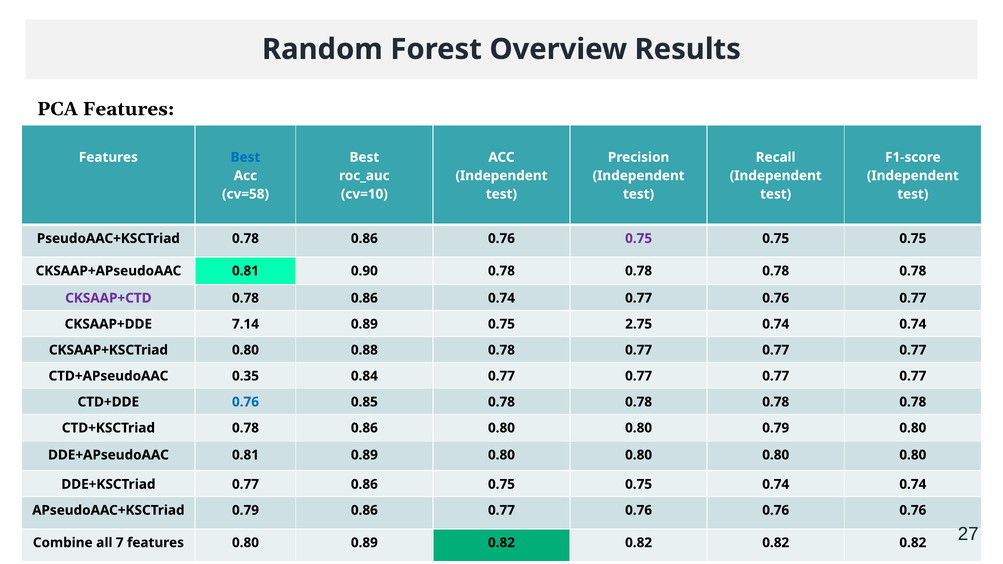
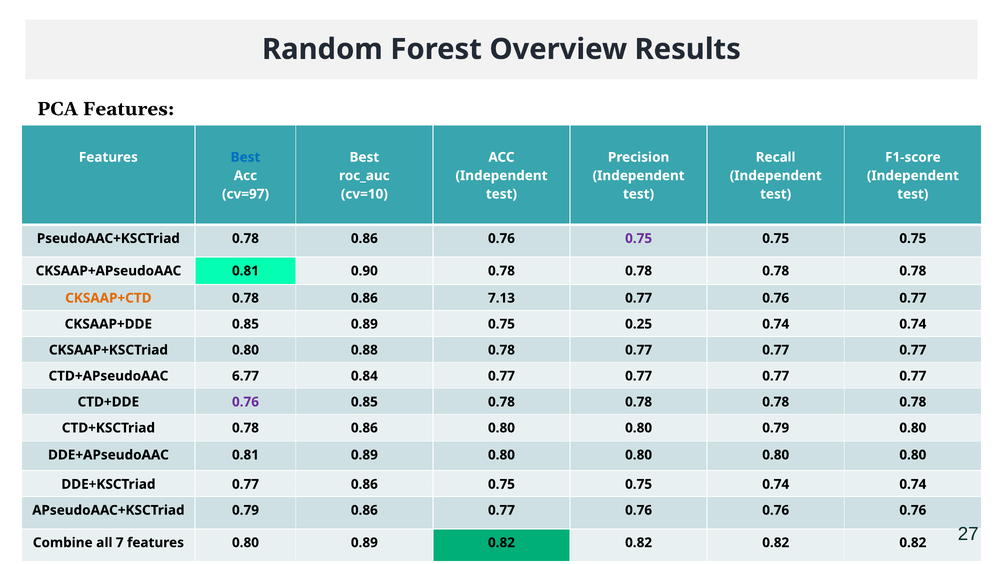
cv=58: cv=58 -> cv=97
CKSAAP+CTD colour: purple -> orange
0.86 0.74: 0.74 -> 7.13
CKSAAP+DDE 7.14: 7.14 -> 0.85
2.75: 2.75 -> 0.25
0.35: 0.35 -> 6.77
0.76 at (245, 402) colour: blue -> purple
